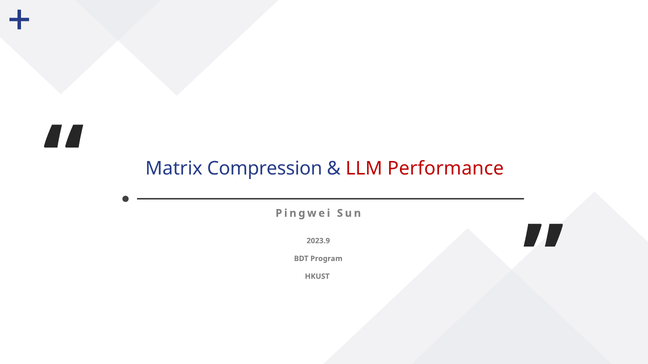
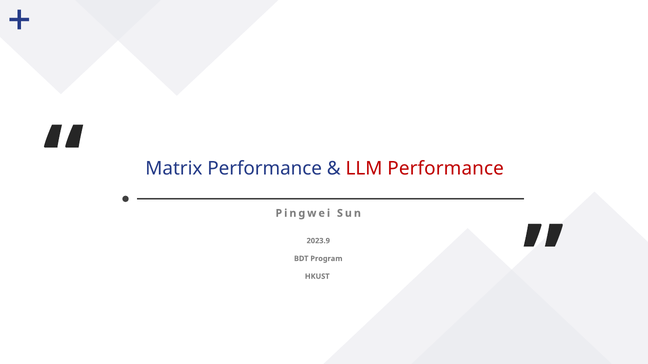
Matrix Compression: Compression -> Performance
